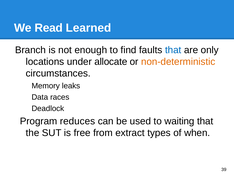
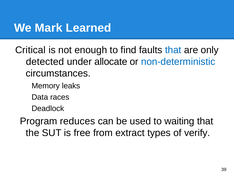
Read: Read -> Mark
Branch: Branch -> Critical
locations: locations -> detected
non-deterministic colour: orange -> blue
when: when -> verify
